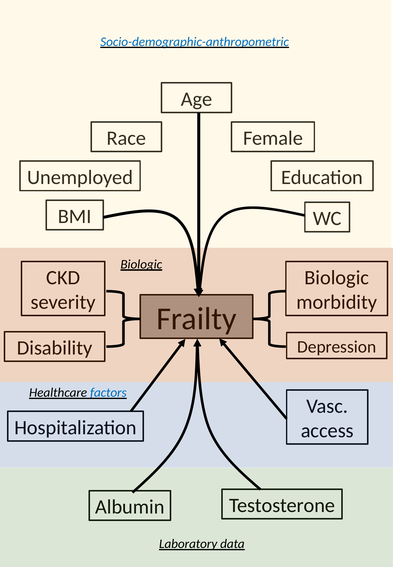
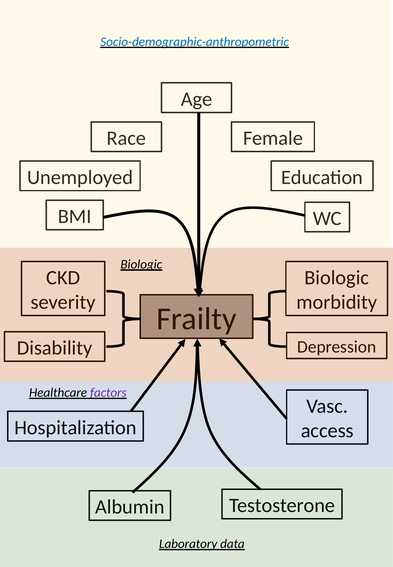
factors colour: blue -> purple
